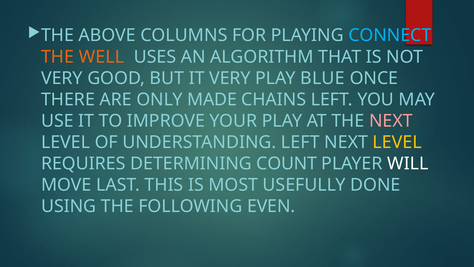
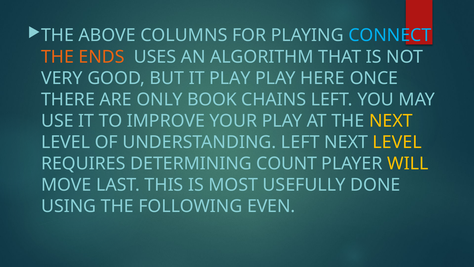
WELL: WELL -> ENDS
IT VERY: VERY -> PLAY
BLUE: BLUE -> HERE
MADE: MADE -> BOOK
NEXT at (391, 121) colour: pink -> yellow
WILL colour: white -> yellow
